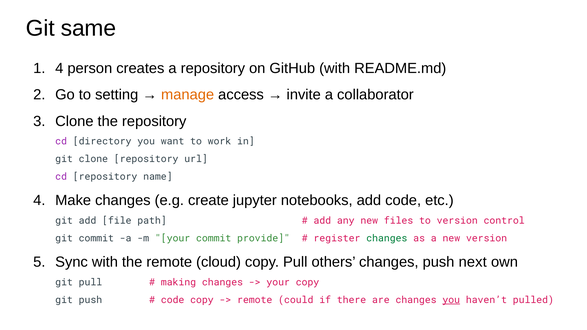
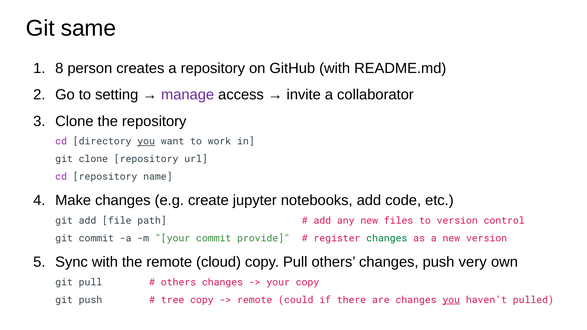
1 4: 4 -> 8
manage colour: orange -> purple
you at (146, 141) underline: none -> present
next: next -> very
making at (178, 282): making -> others
code at (173, 300): code -> tree
